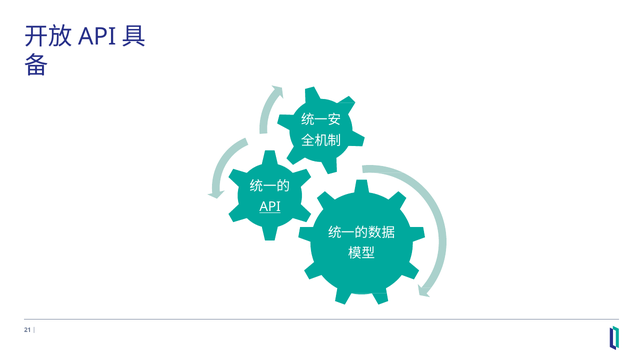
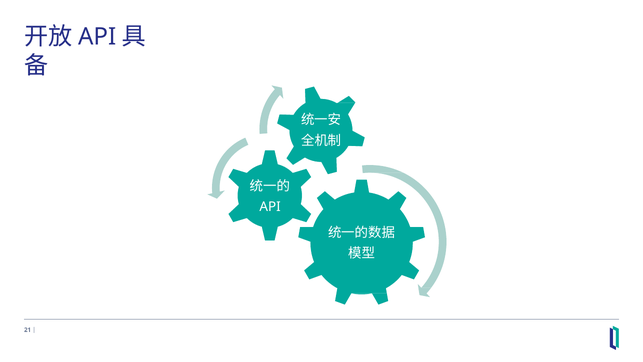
API at (270, 207) underline: present -> none
